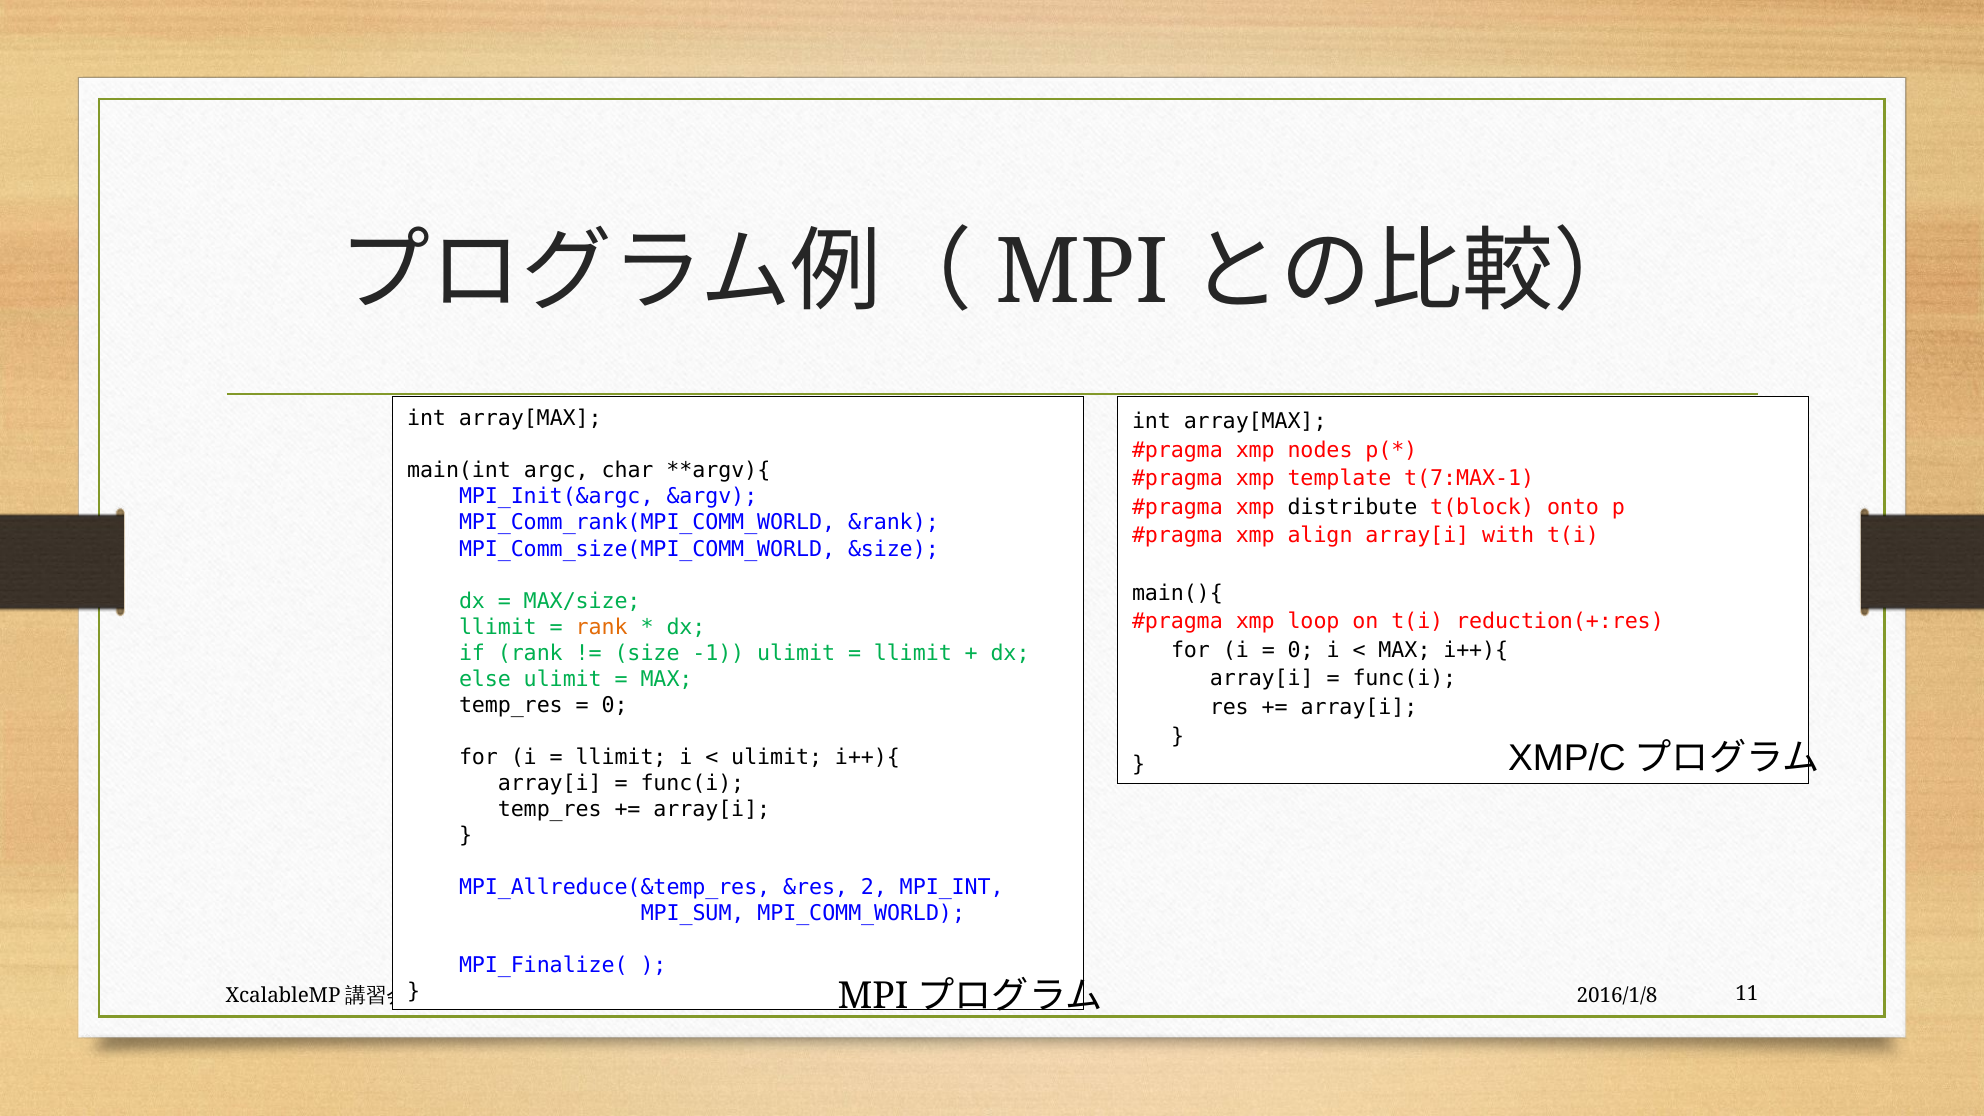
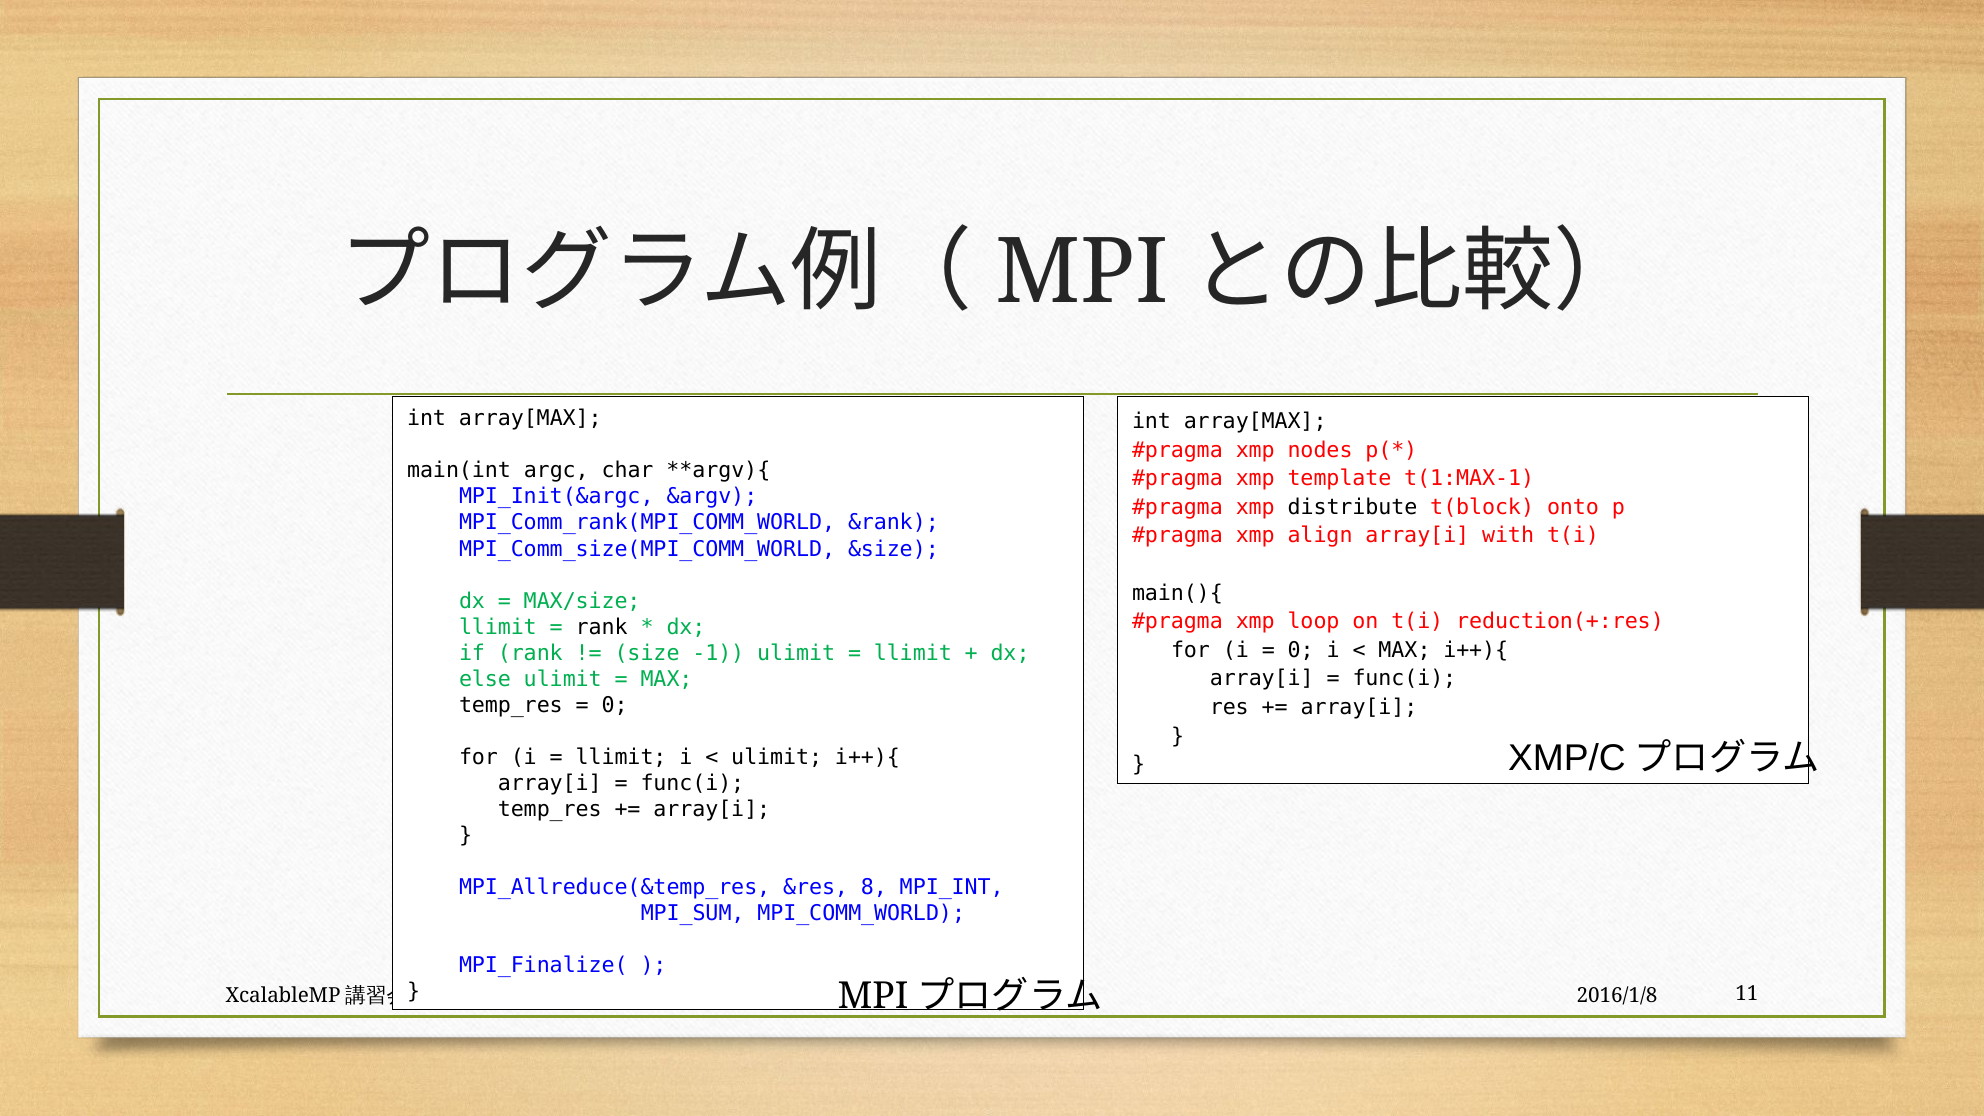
t(7:MAX-1: t(7:MAX-1 -> t(1:MAX-1
rank at (602, 627) colour: orange -> black
2: 2 -> 8
